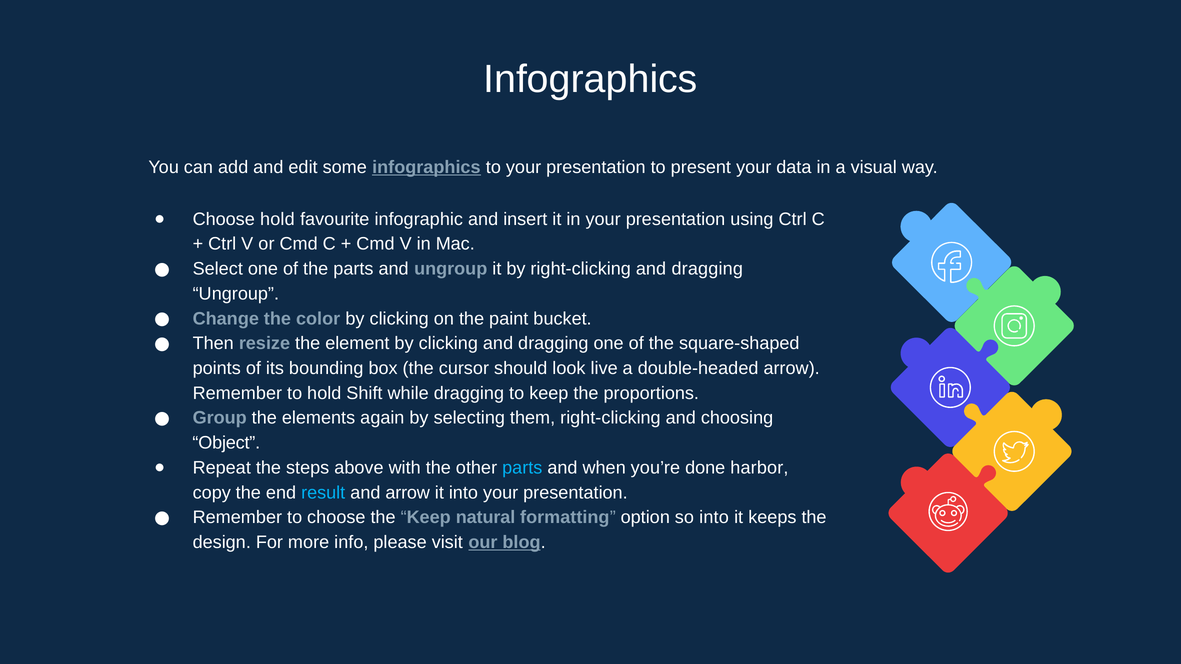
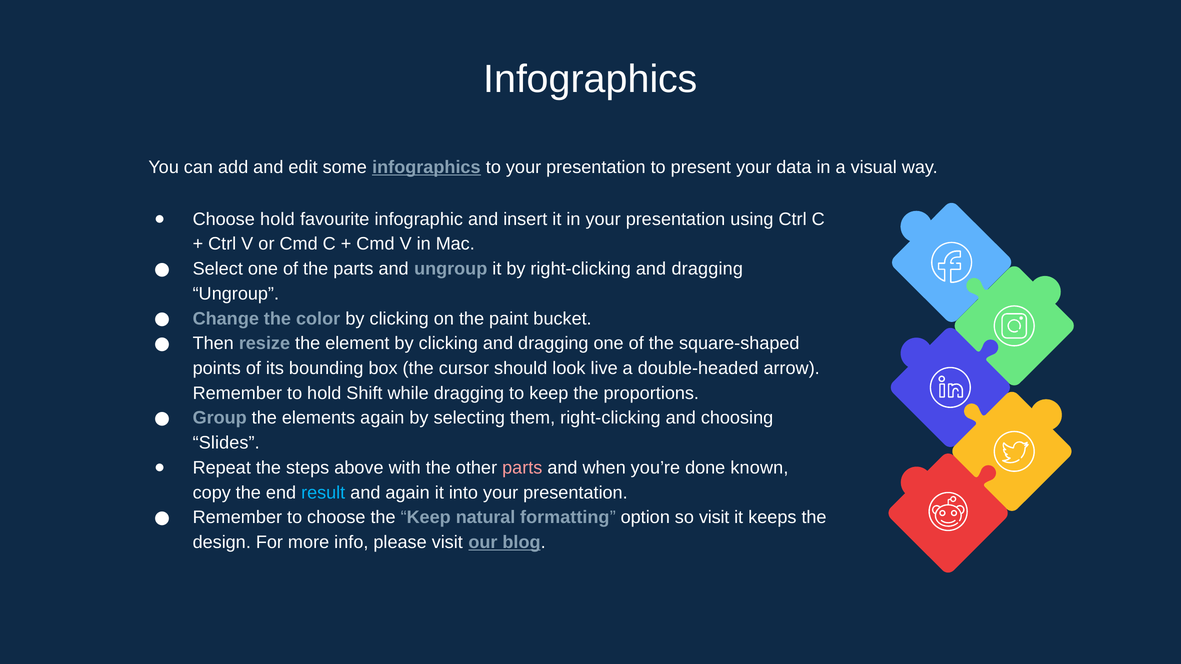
Object: Object -> Slides
parts at (522, 468) colour: light blue -> pink
harbor: harbor -> known
and arrow: arrow -> again
so into: into -> visit
